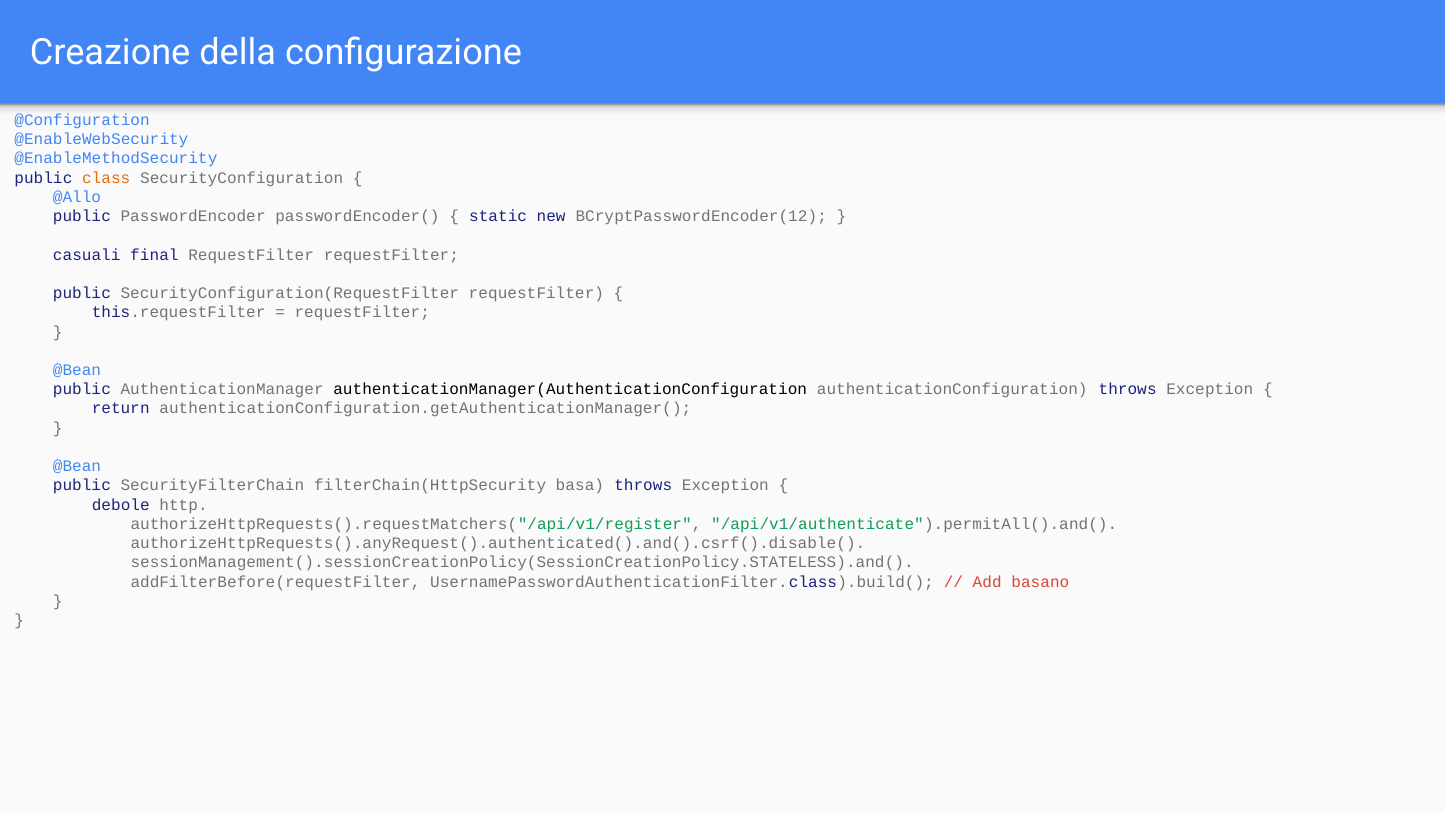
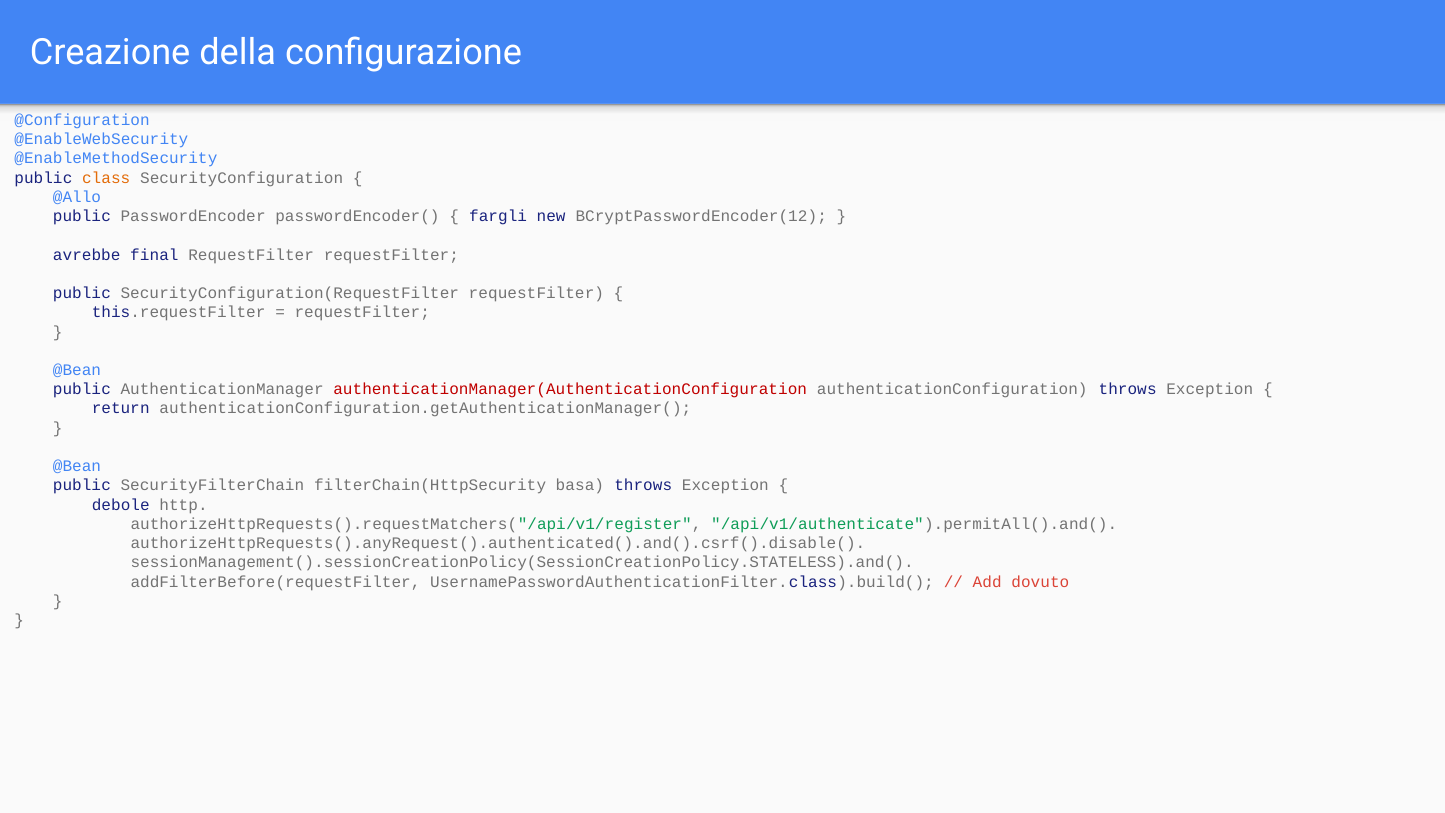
static: static -> fargli
casuali: casuali -> avrebbe
authenticationManager(AuthenticationConfiguration colour: black -> red
basano: basano -> dovuto
